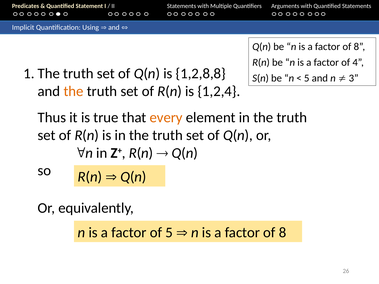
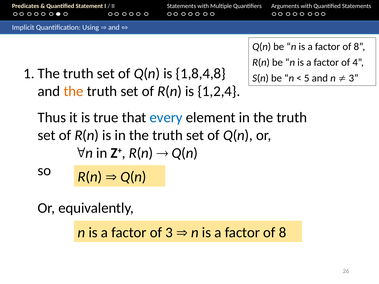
1,2,8,8: 1,2,8,8 -> 1,8,4,8
every colour: orange -> blue
of 5: 5 -> 3
